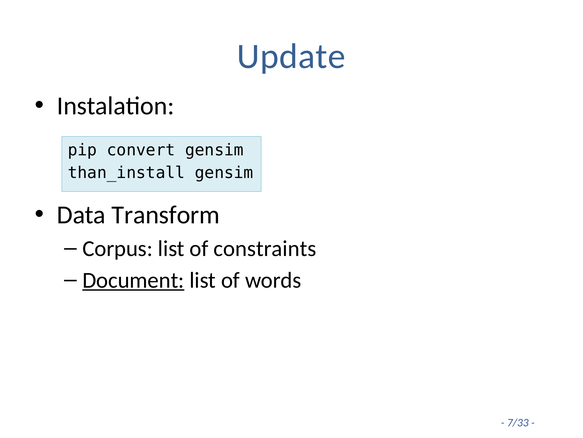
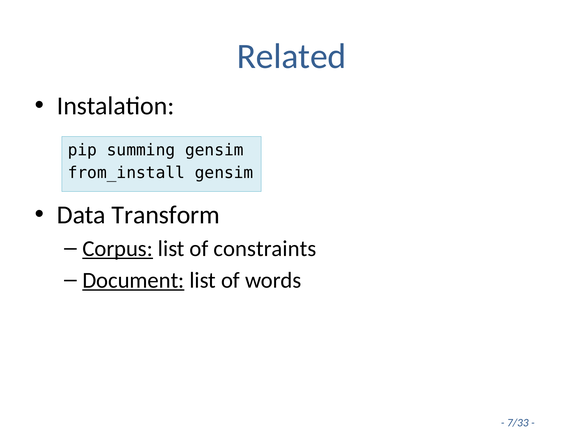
Update: Update -> Related
convert: convert -> summing
than_install: than_install -> from_install
Corpus underline: none -> present
